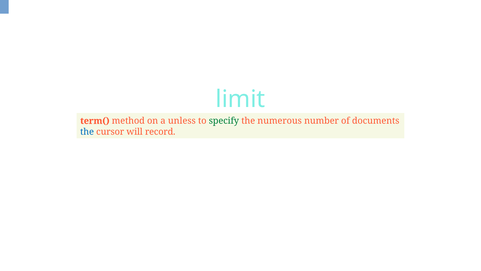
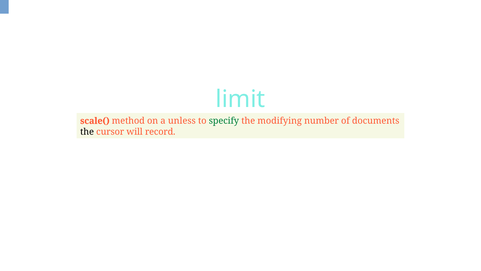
term(: term( -> scale(
numerous: numerous -> modifying
the at (87, 132) colour: blue -> black
